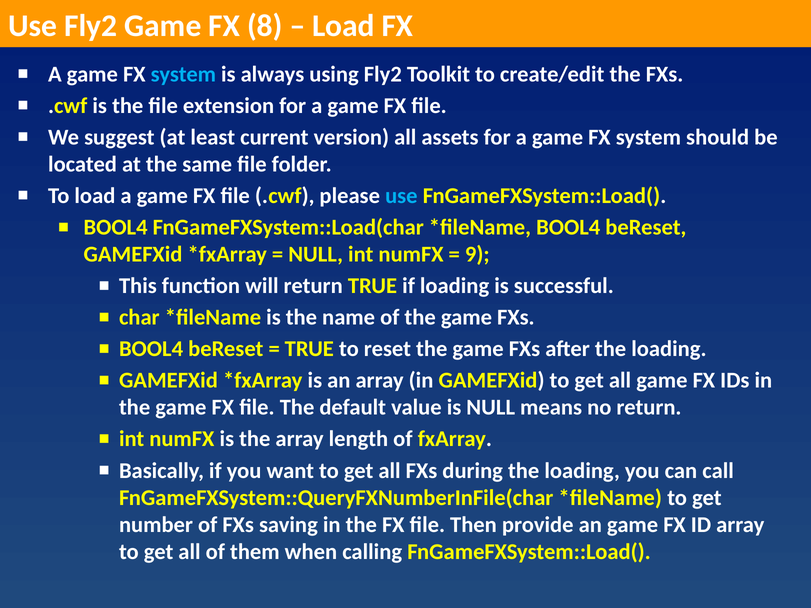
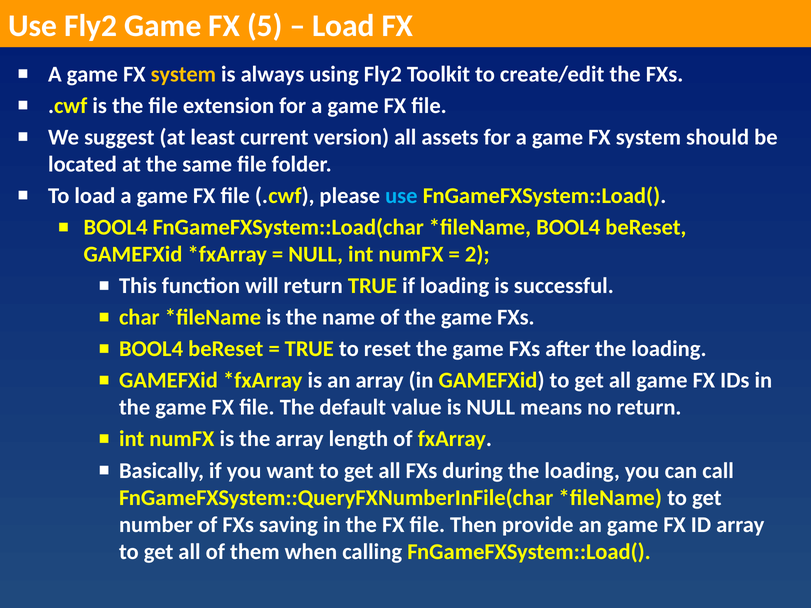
8: 8 -> 5
system at (183, 74) colour: light blue -> yellow
9: 9 -> 2
